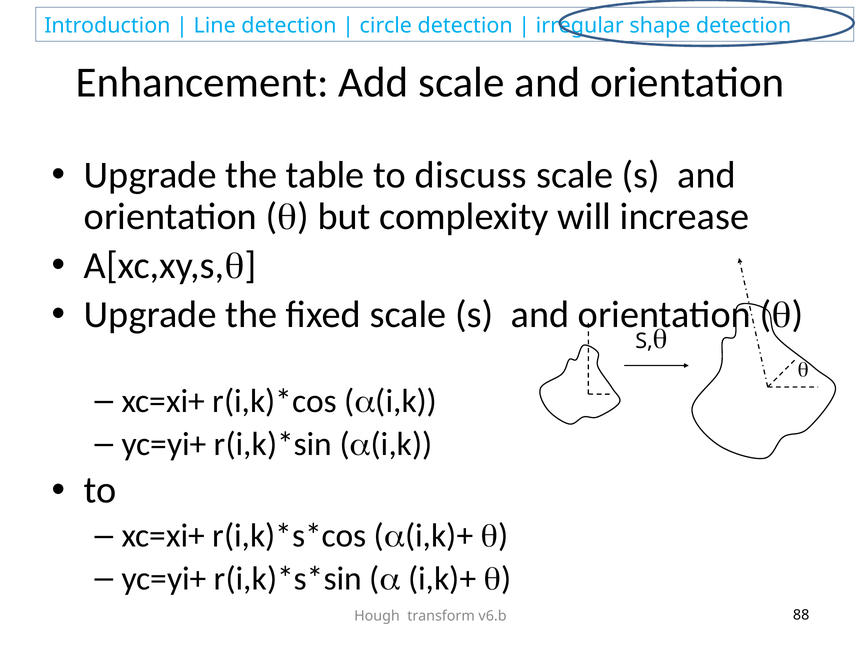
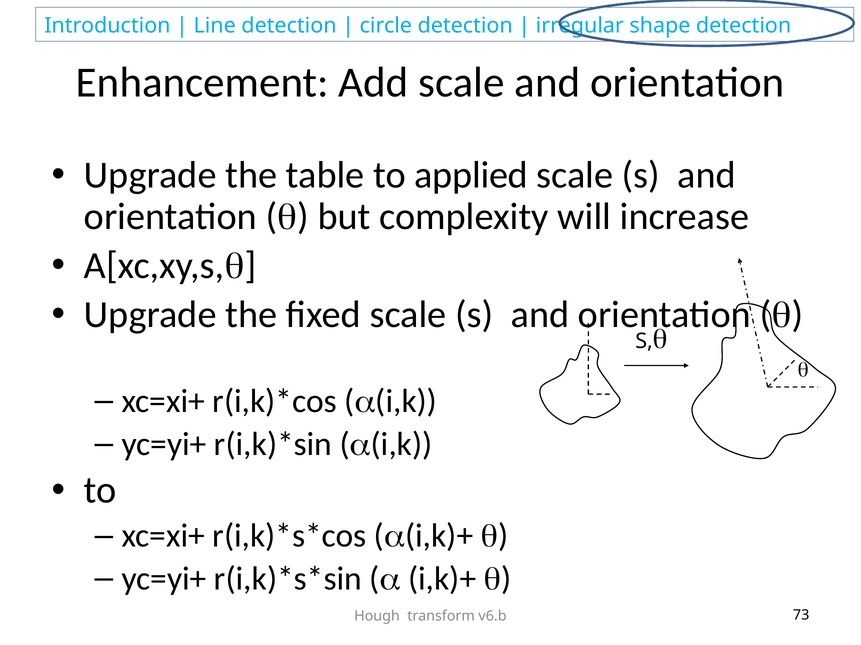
discuss: discuss -> applied
88: 88 -> 73
